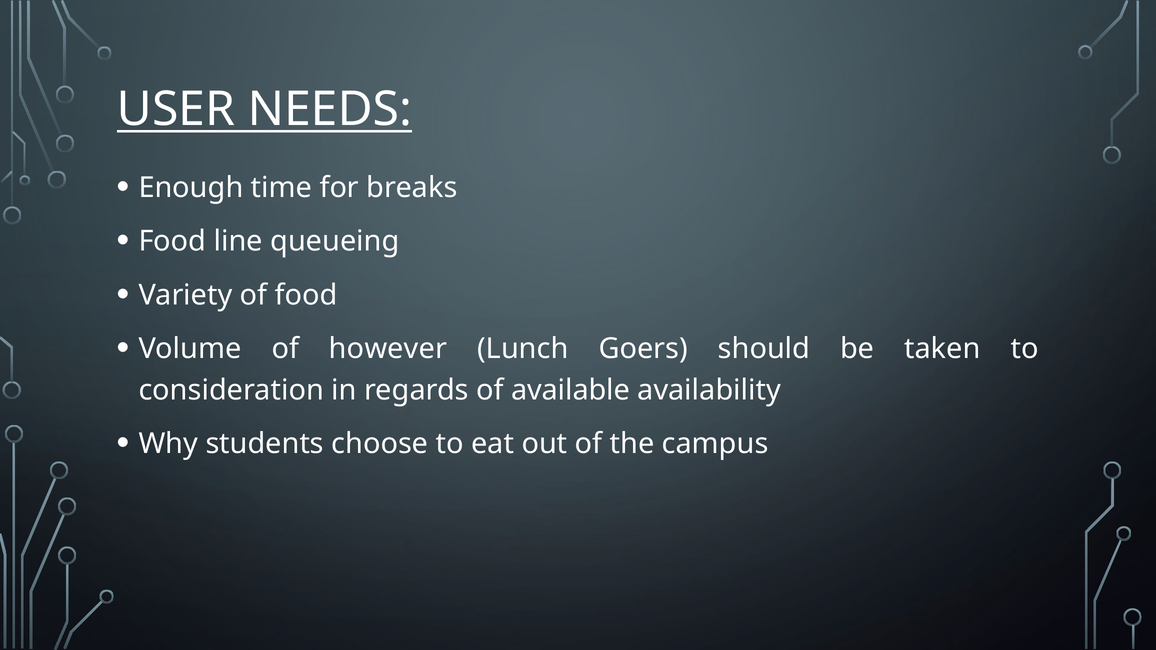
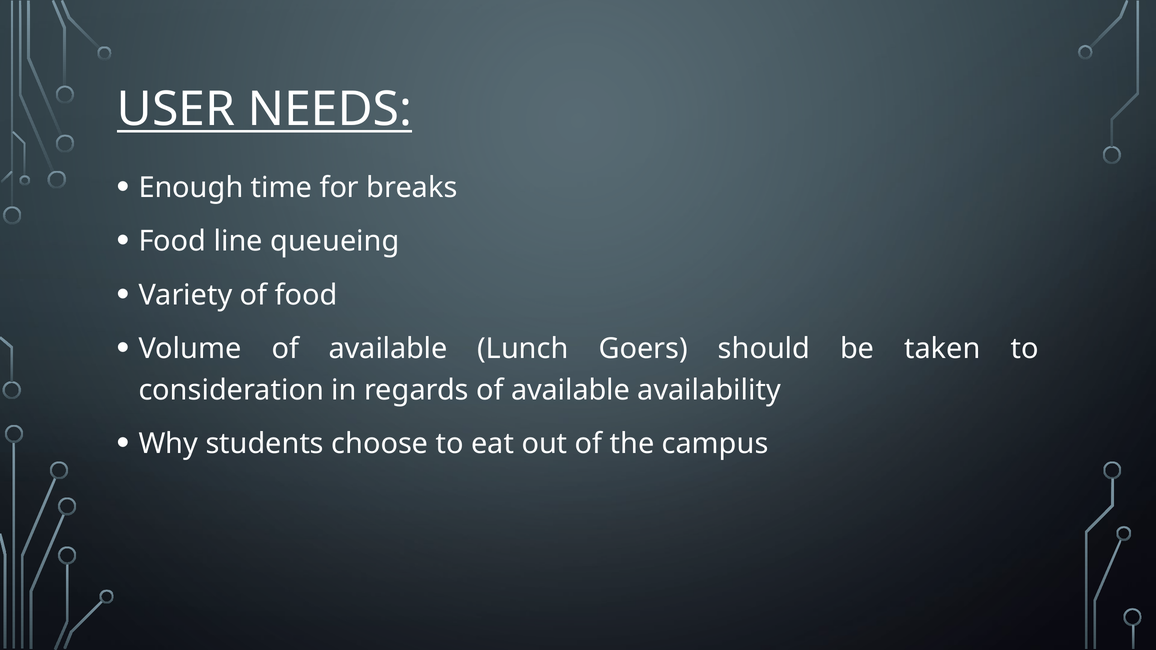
Volume of however: however -> available
